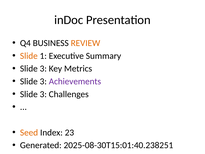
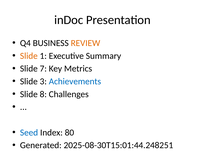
3 at (43, 69): 3 -> 7
Achievements colour: purple -> blue
3 at (43, 94): 3 -> 8
Seed colour: orange -> blue
23: 23 -> 80
2025-08-30T15:01:40.238251: 2025-08-30T15:01:40.238251 -> 2025-08-30T15:01:44.248251
